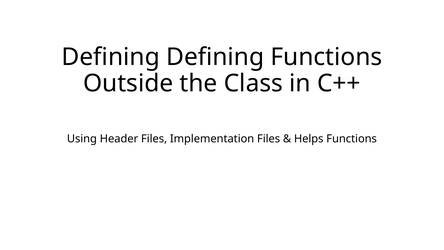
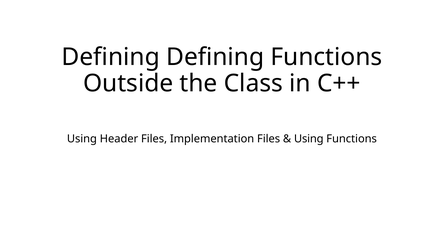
Helps at (309, 139): Helps -> Using
